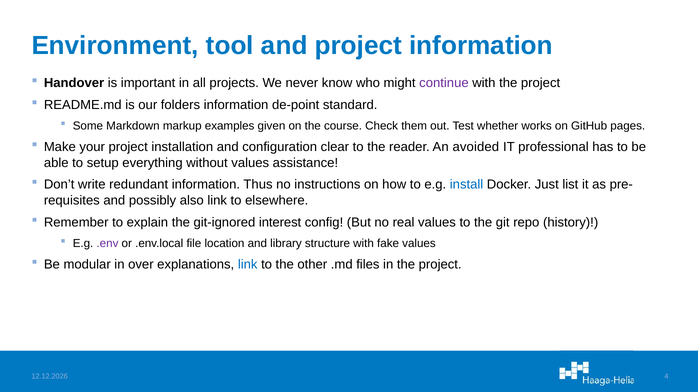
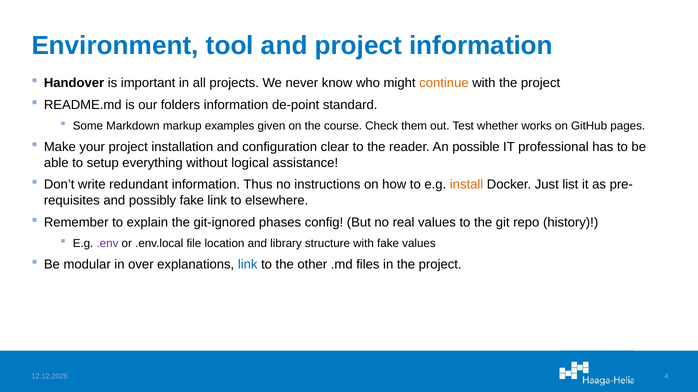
continue colour: purple -> orange
avoided: avoided -> possible
without values: values -> logical
install colour: blue -> orange
possibly also: also -> fake
interest: interest -> phases
